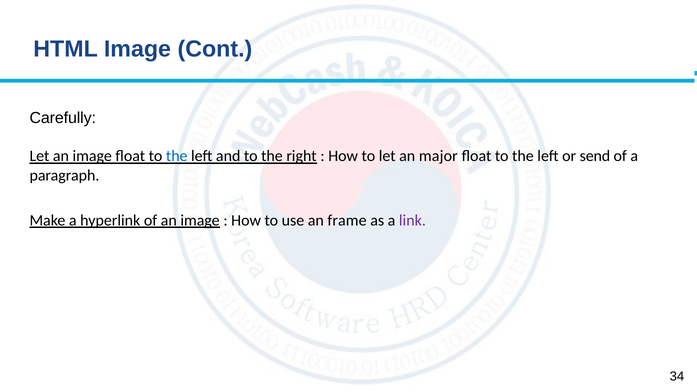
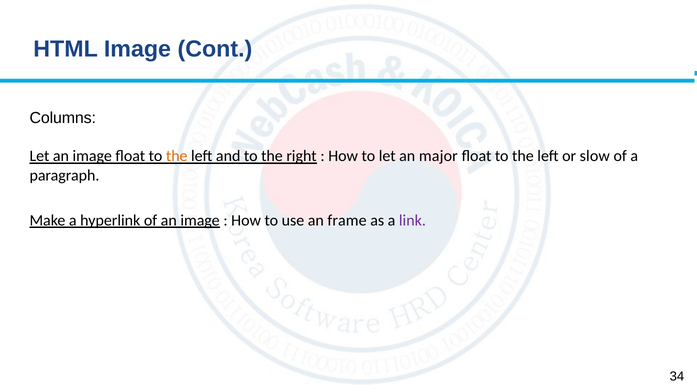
Carefully: Carefully -> Columns
the at (177, 156) colour: blue -> orange
send: send -> slow
